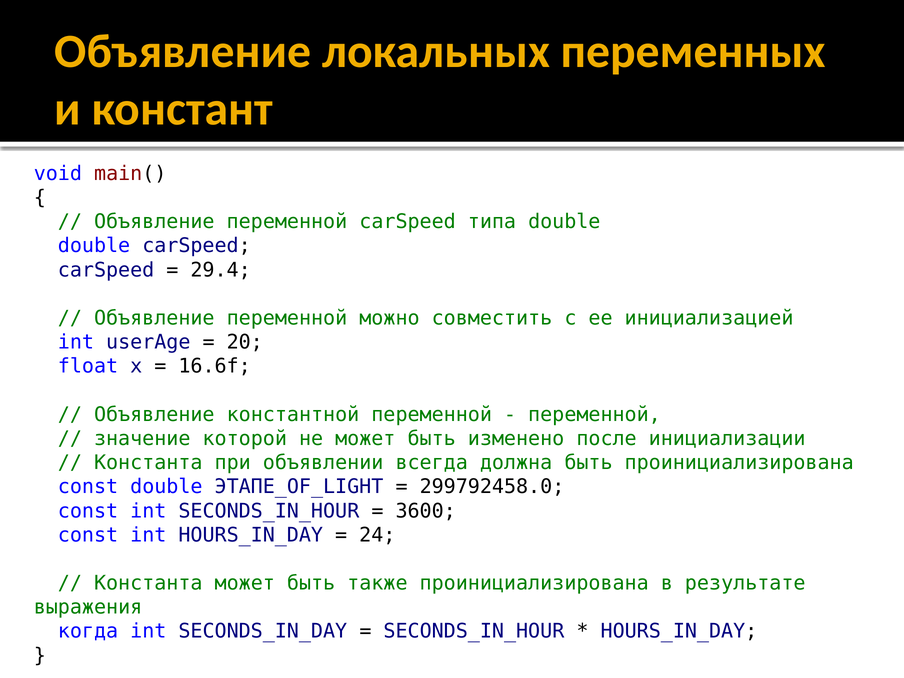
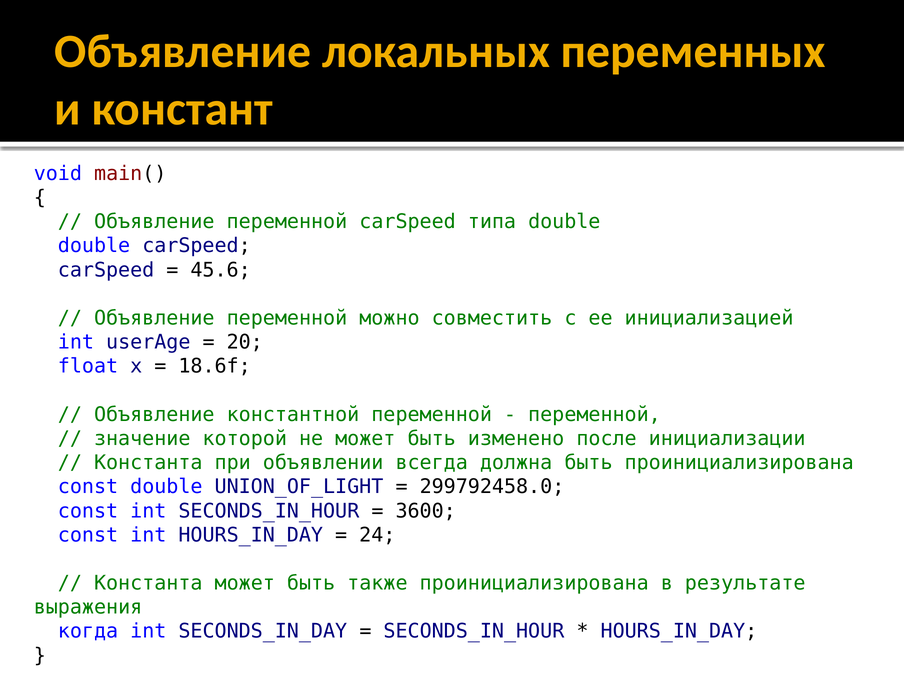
29.4: 29.4 -> 45.6
16.6f: 16.6f -> 18.6f
ЭТАПЕ_OF_LIGHT: ЭТАПЕ_OF_LIGHT -> UNION_OF_LIGHT
